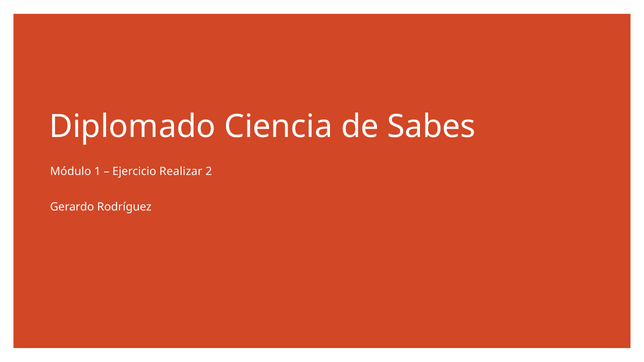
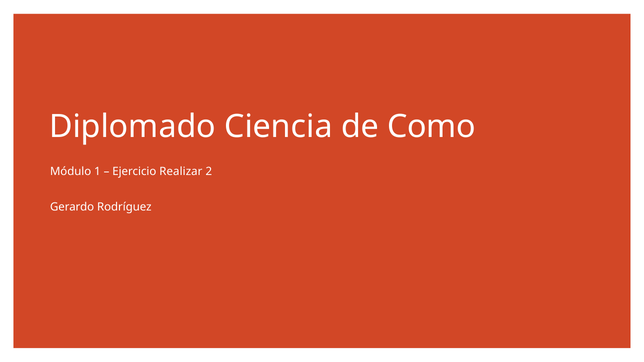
Sabes: Sabes -> Como
